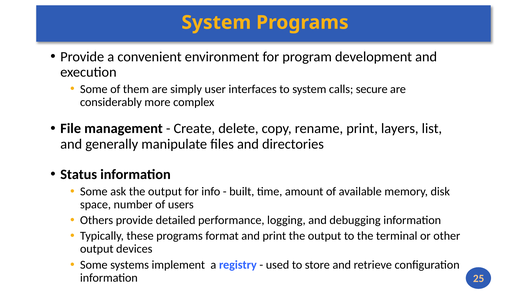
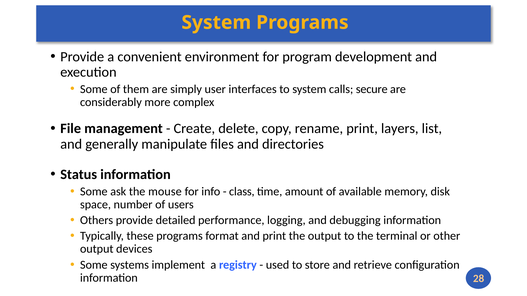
ask the output: output -> mouse
built: built -> class
25: 25 -> 28
